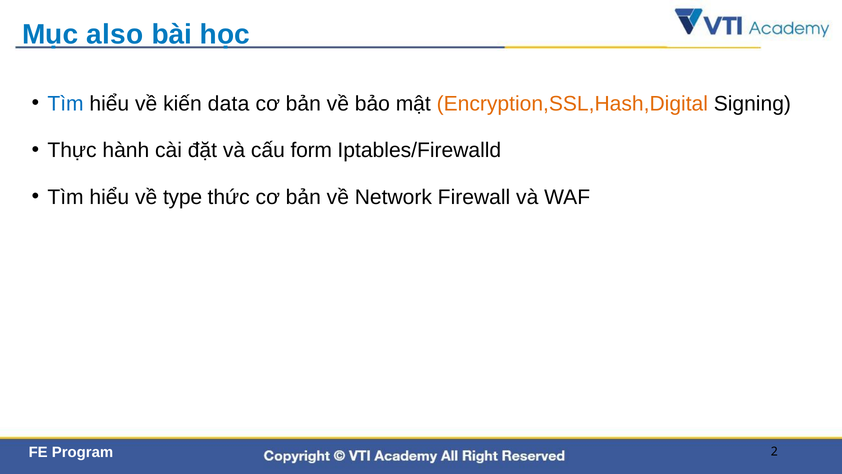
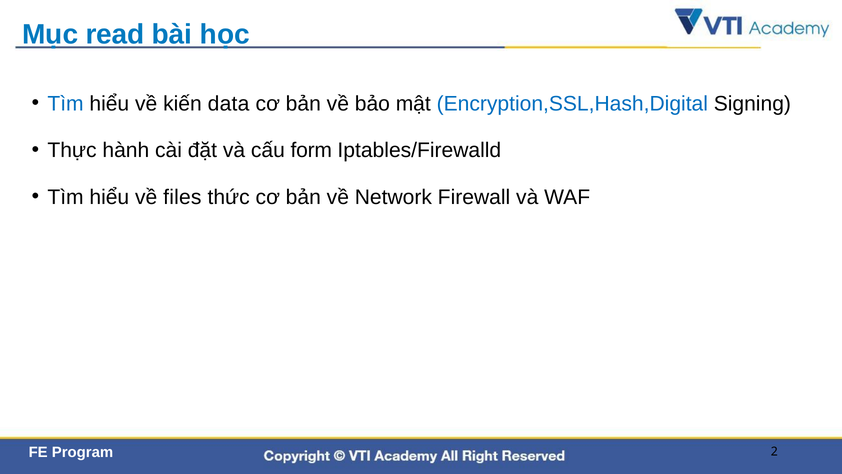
also: also -> read
Encryption,SSL,Hash,Digital colour: orange -> blue
type: type -> files
